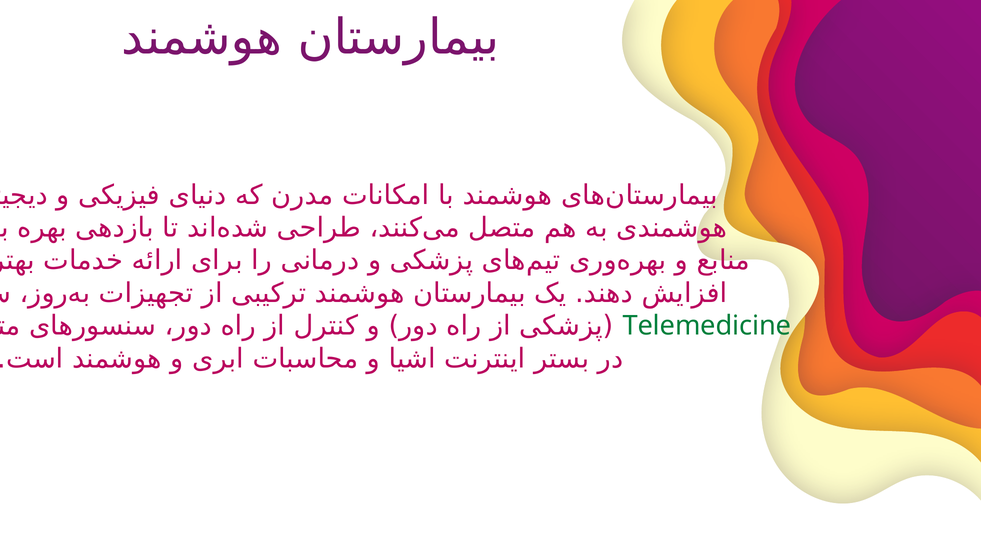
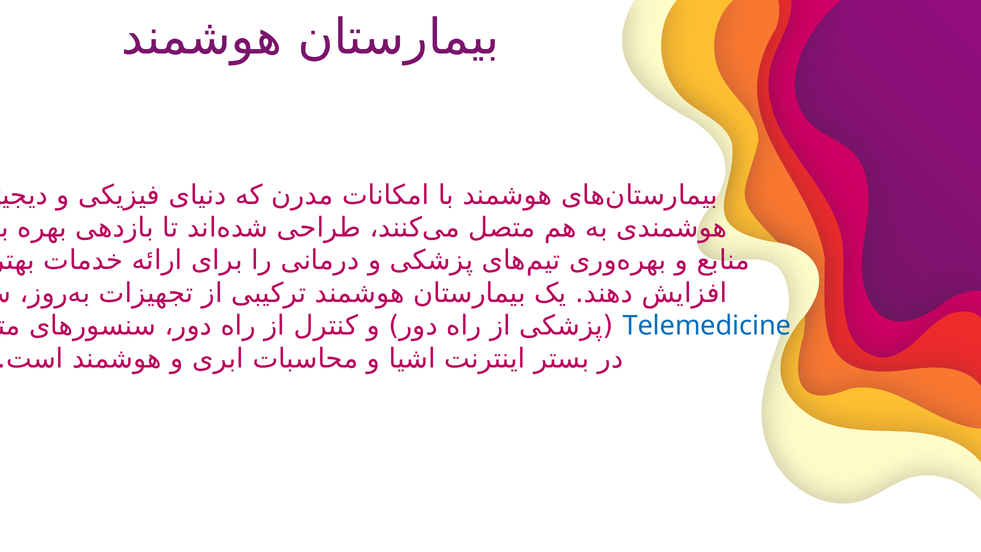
Telemedicine colour: green -> blue
